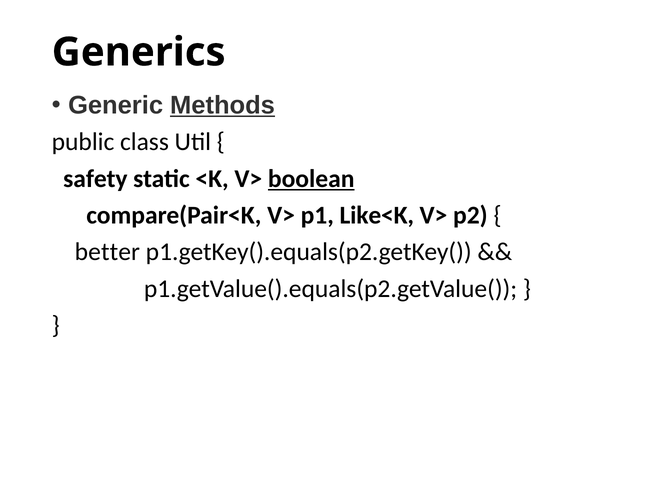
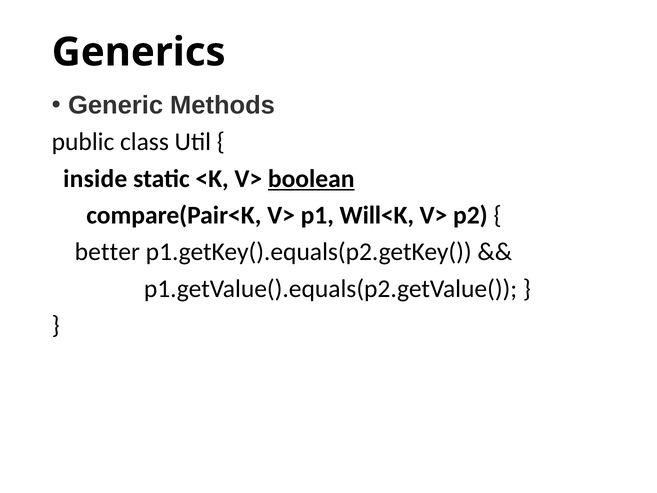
Methods underline: present -> none
safety: safety -> inside
Like<K: Like<K -> Will<K
